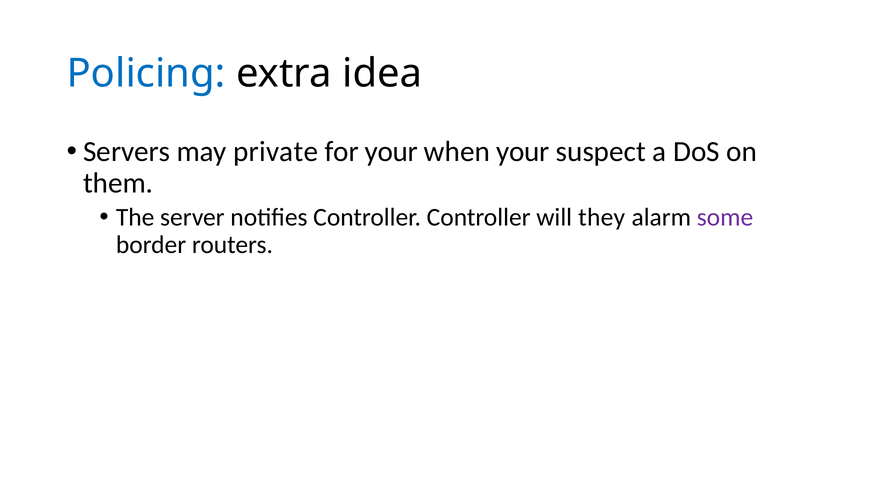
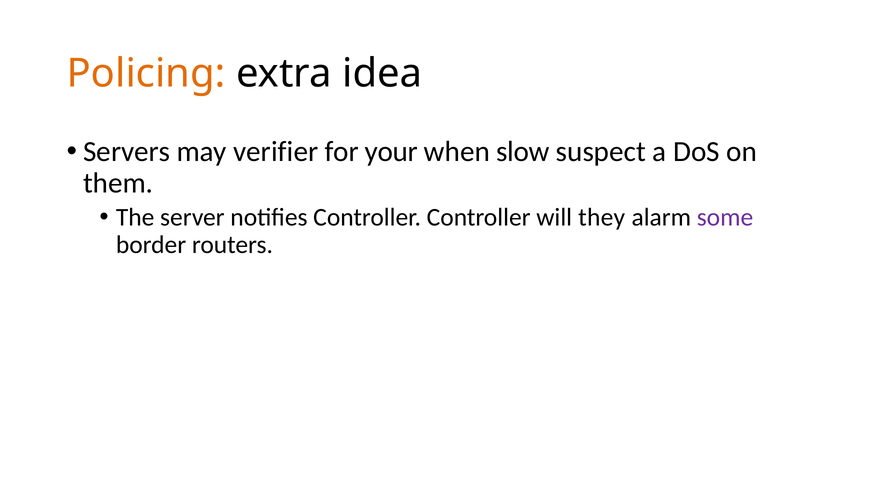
Policing colour: blue -> orange
private: private -> verifier
when your: your -> slow
